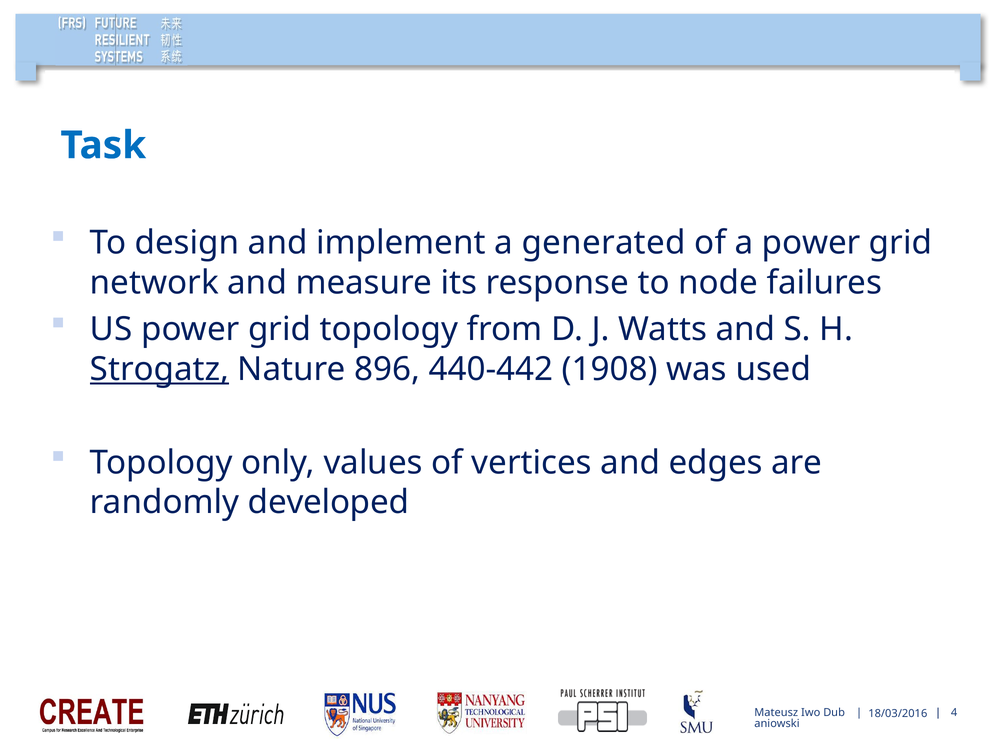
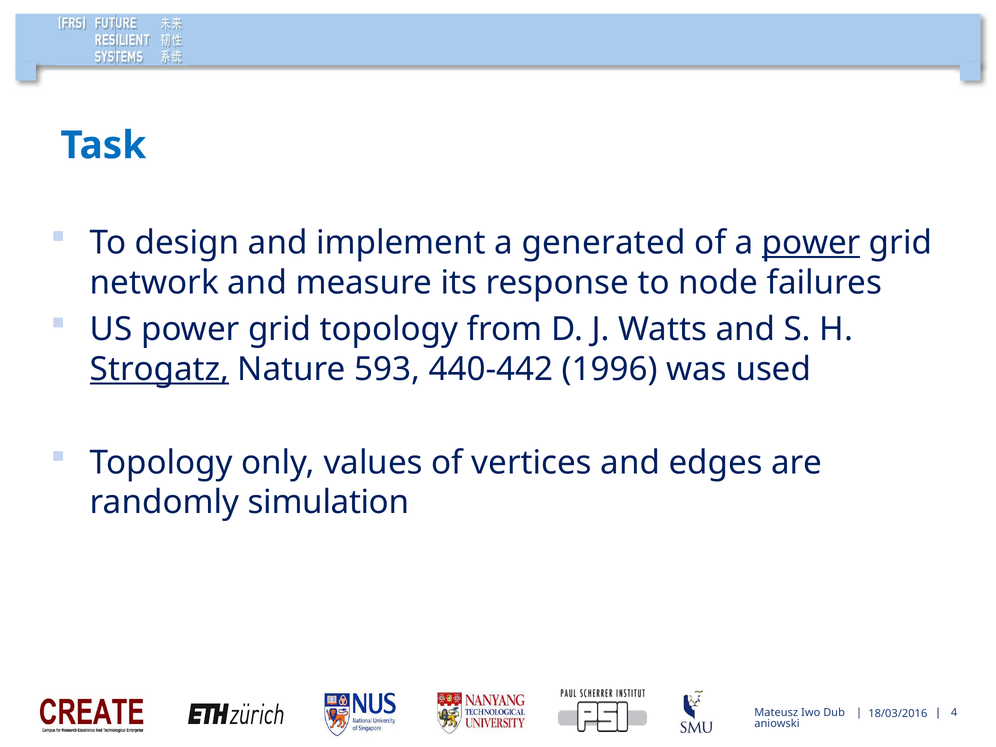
power at (811, 243) underline: none -> present
896: 896 -> 593
1908: 1908 -> 1996
developed: developed -> simulation
